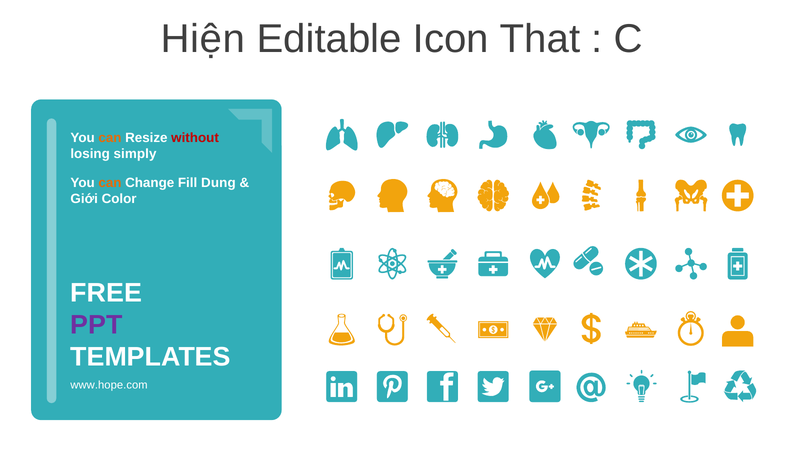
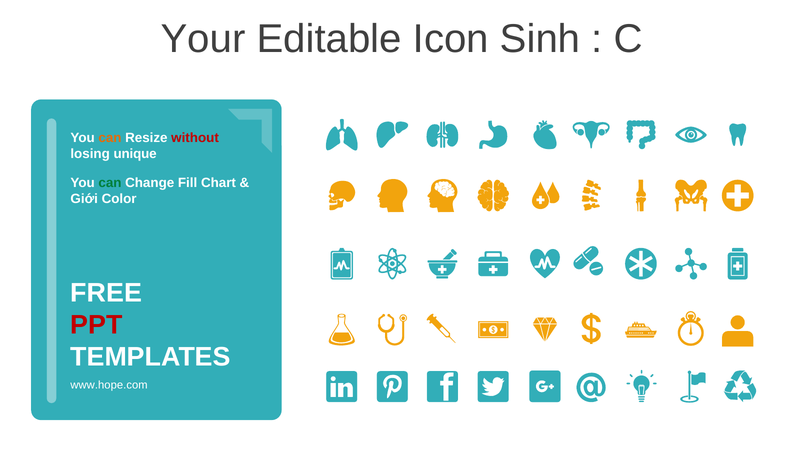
Hiện: Hiện -> Your
That: That -> Sinh
simply: simply -> unique
can at (110, 183) colour: orange -> green
Dung: Dung -> Chart
PPT colour: purple -> red
